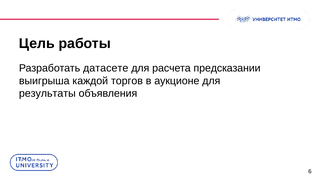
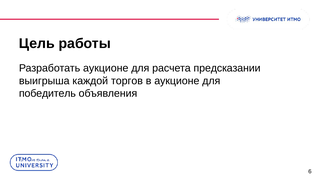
Разработать датасете: датасете -> аукционе
результаты: результаты -> победитель
